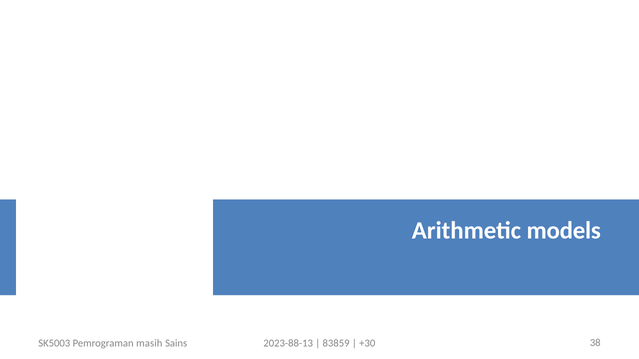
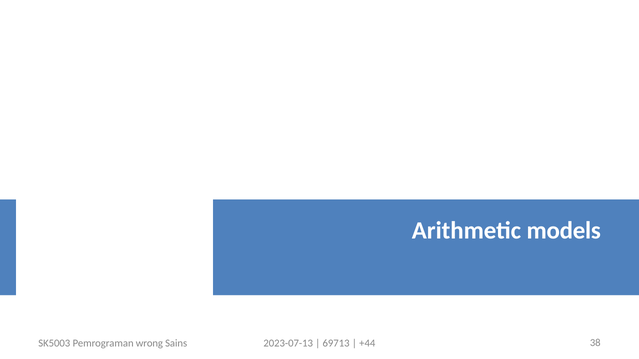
masih: masih -> wrong
2023-88-13: 2023-88-13 -> 2023-07-13
83859: 83859 -> 69713
+30: +30 -> +44
